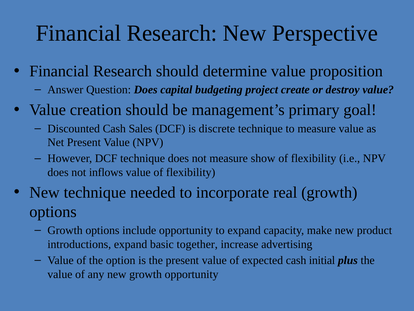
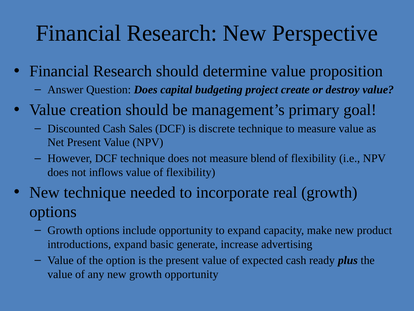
show: show -> blend
together: together -> generate
initial: initial -> ready
